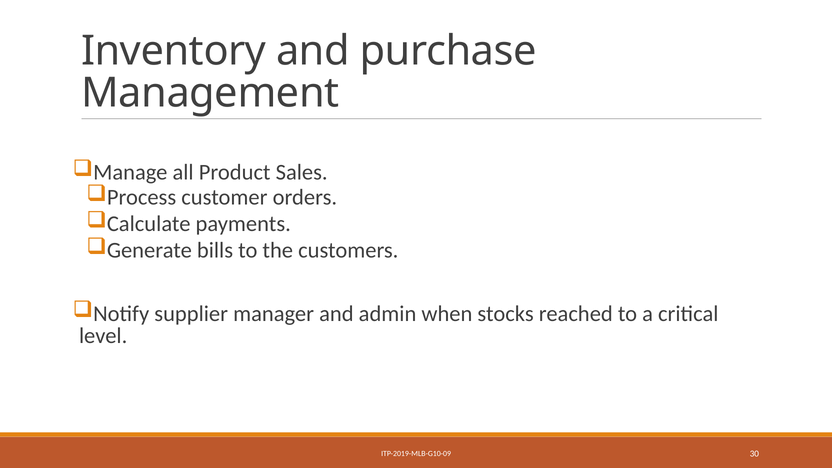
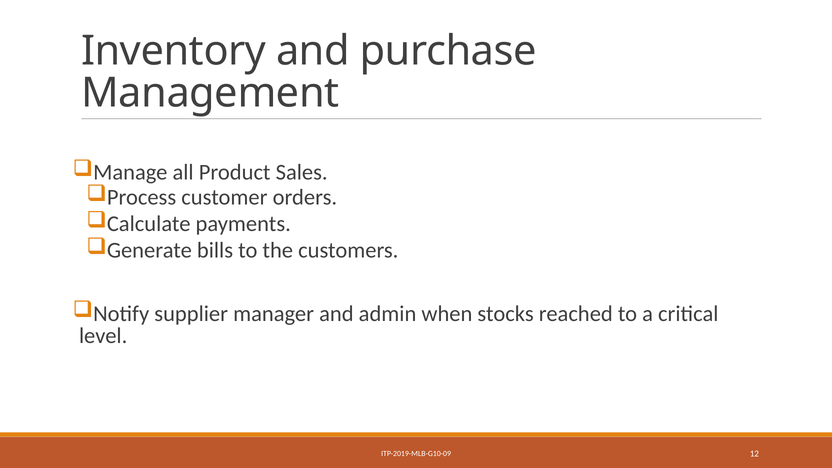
30: 30 -> 12
